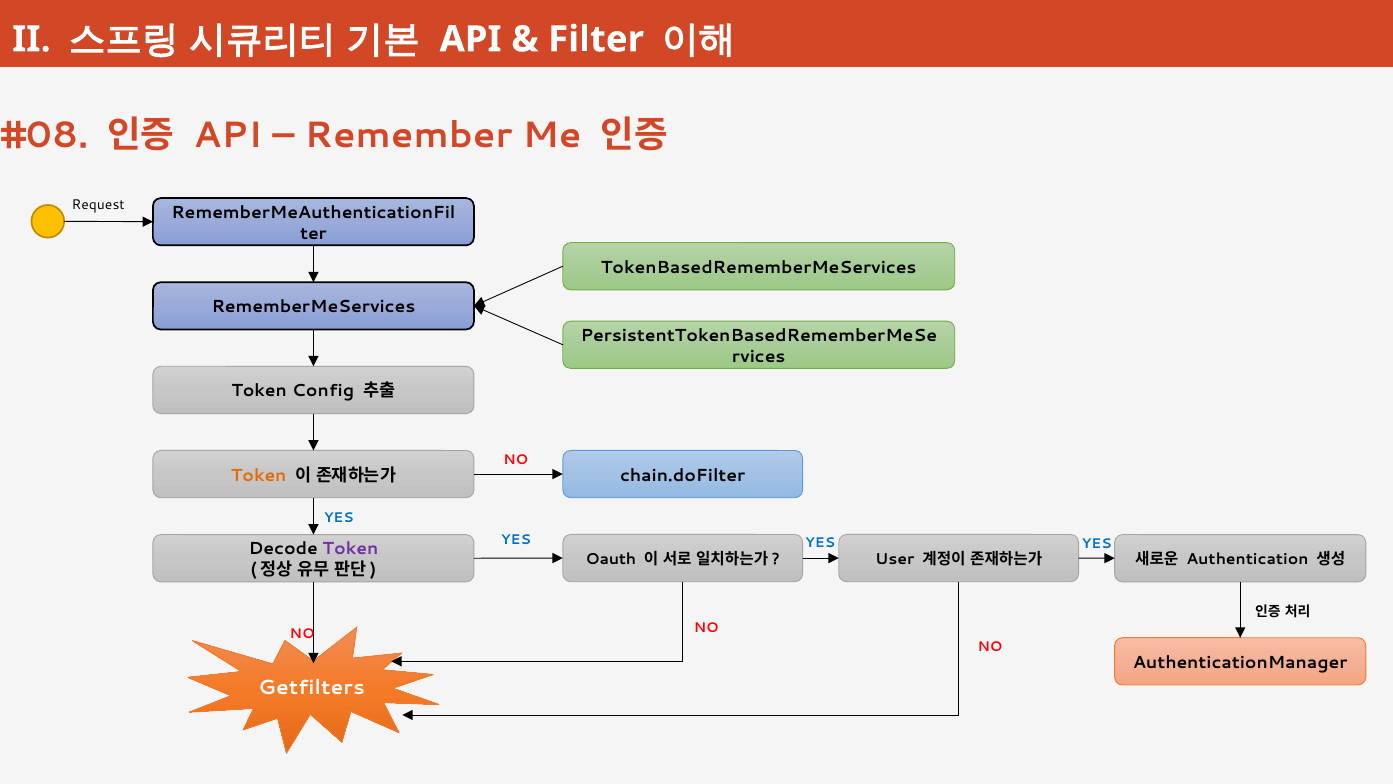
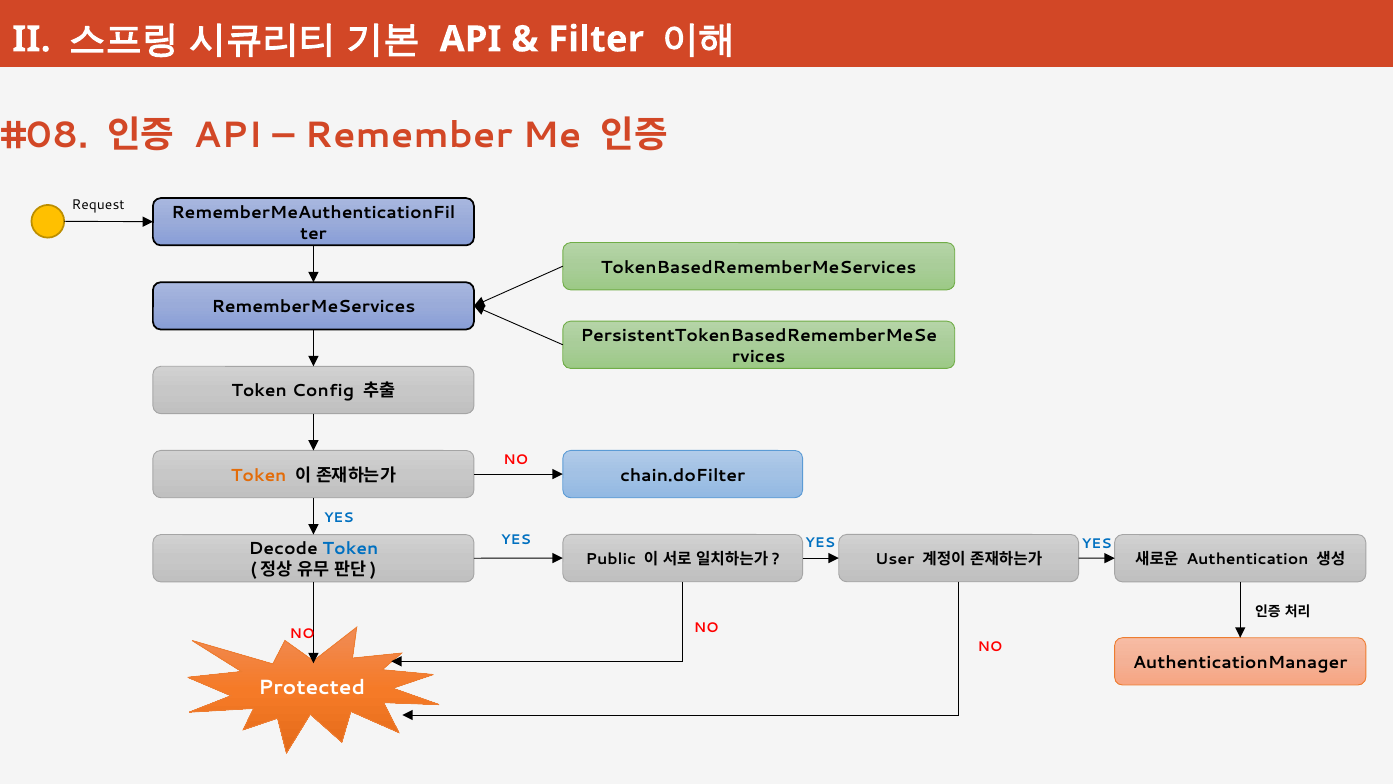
Token at (350, 549) colour: purple -> blue
Oauth: Oauth -> Public
Getfilters: Getfilters -> Protected
